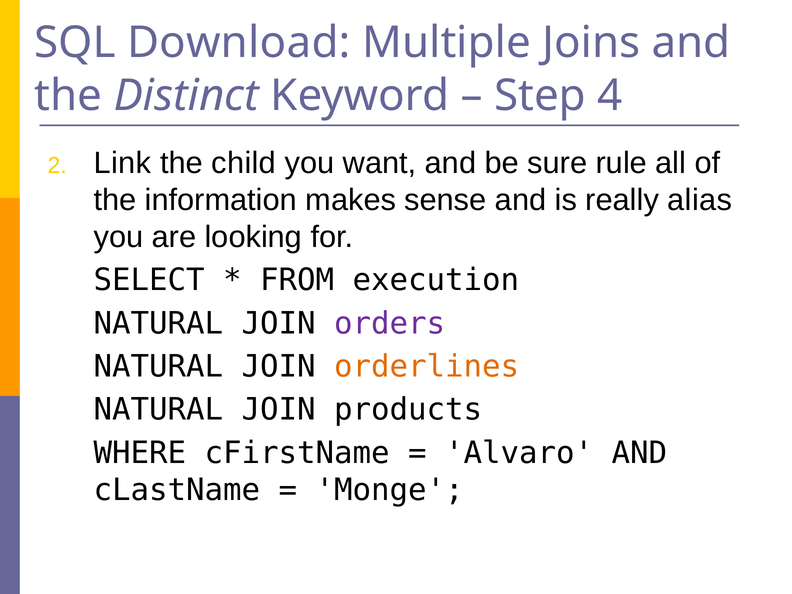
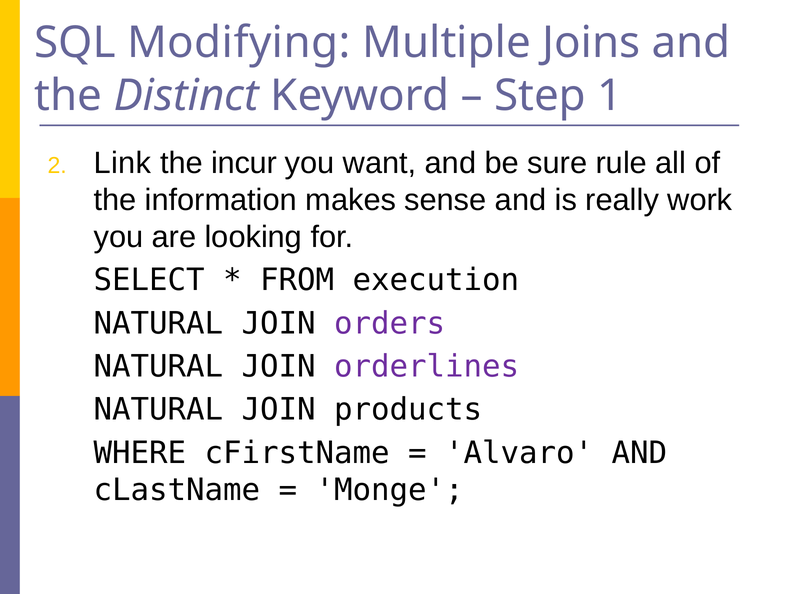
Download: Download -> Modifying
4: 4 -> 1
child: child -> incur
alias: alias -> work
orderlines colour: orange -> purple
